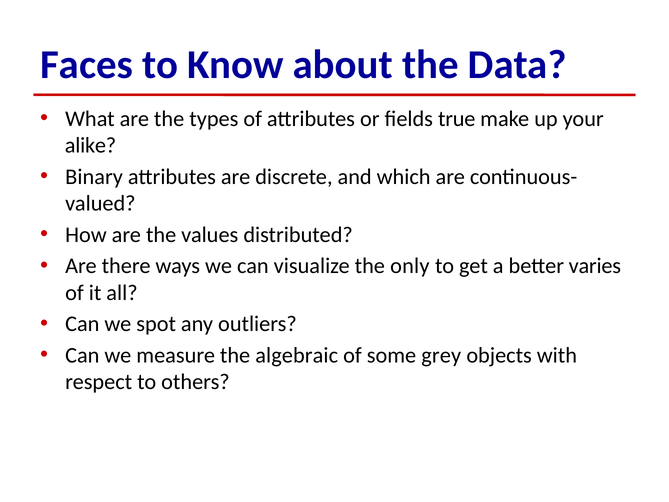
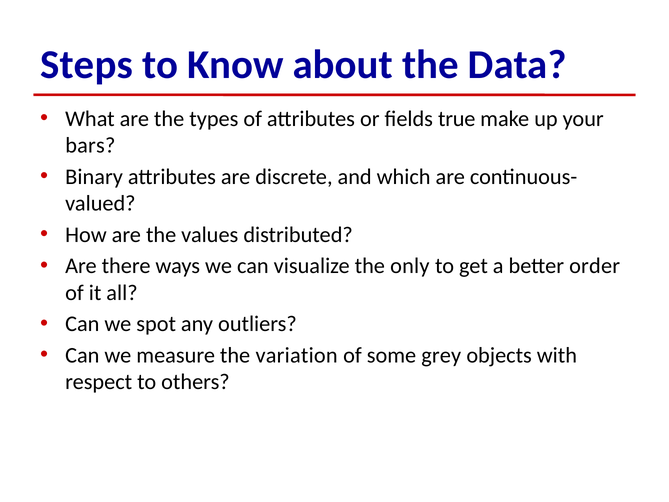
Faces: Faces -> Steps
alike: alike -> bars
varies: varies -> order
algebraic: algebraic -> variation
